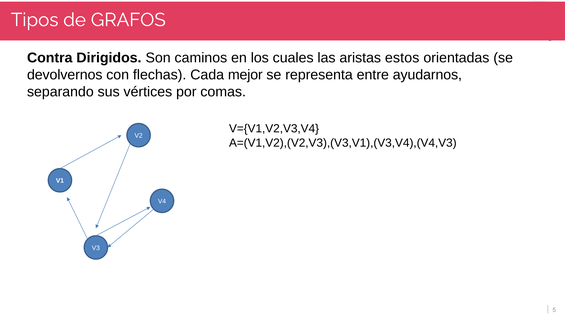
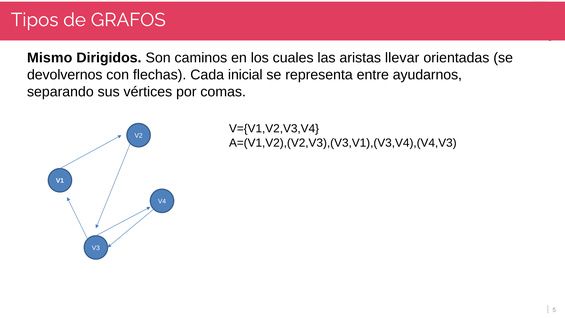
Contra: Contra -> Mismo
estos: estos -> llevar
mejor: mejor -> inicial
